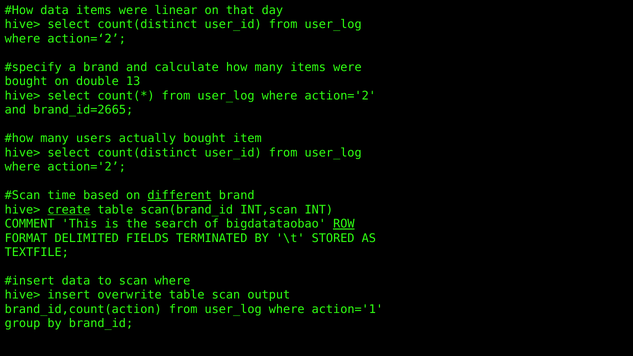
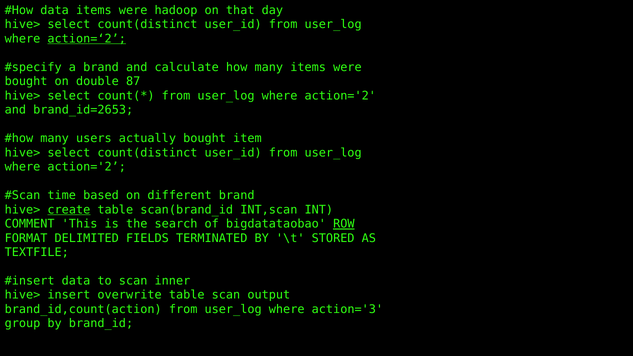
linear: linear -> hadoop
action=‘2 underline: none -> present
13: 13 -> 87
brand_id=2665: brand_id=2665 -> brand_id=2653
different underline: present -> none
scan where: where -> inner
action='1: action='1 -> action='3
